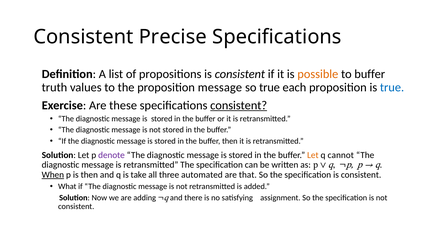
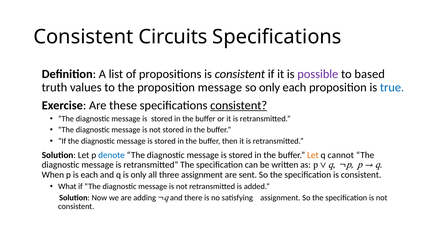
Precise: Precise -> Circuits
possible colour: orange -> purple
to buffer: buffer -> based
so true: true -> only
denote colour: purple -> blue
When underline: present -> none
is then: then -> each
is take: take -> only
three automated: automated -> assignment
that: that -> sent
